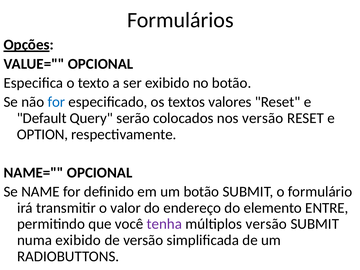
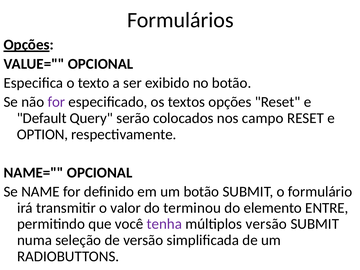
for at (56, 102) colour: blue -> purple
textos valores: valores -> opções
nos versão: versão -> campo
endereço: endereço -> terminou
numa exibido: exibido -> seleção
